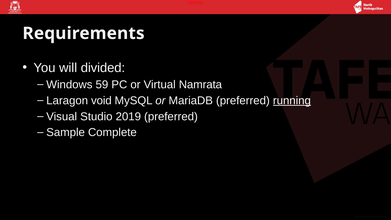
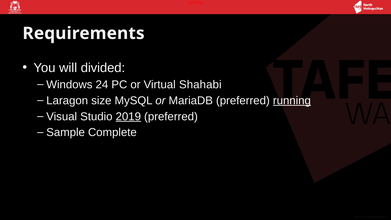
59: 59 -> 24
Namrata: Namrata -> Shahabi
void: void -> size
2019 underline: none -> present
